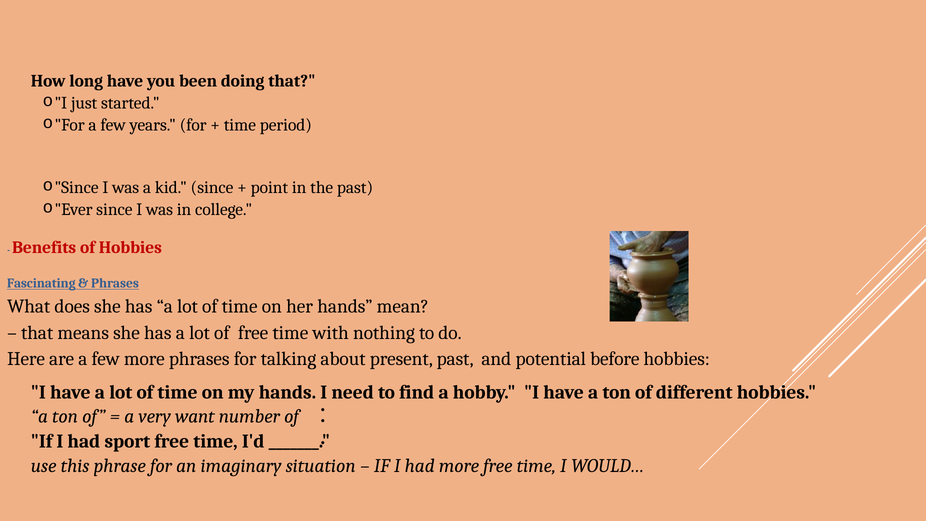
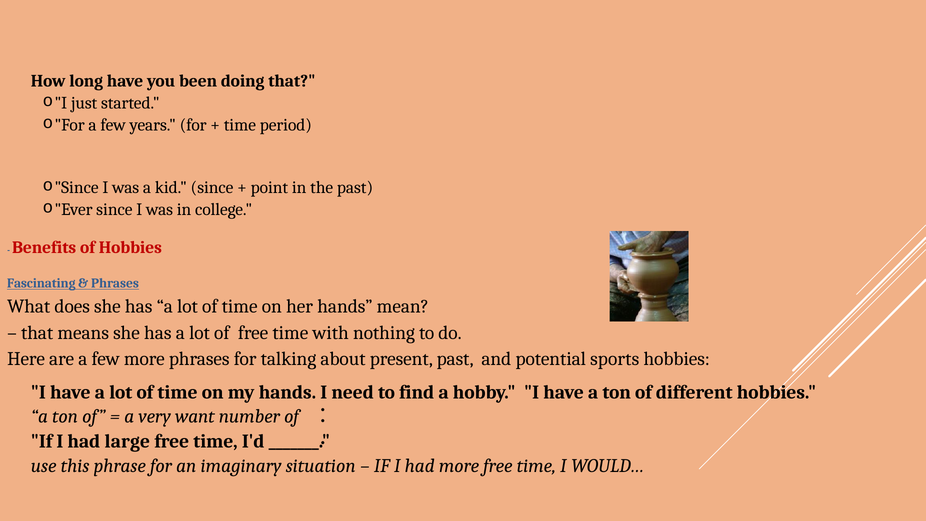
before: before -> sports
sport: sport -> large
